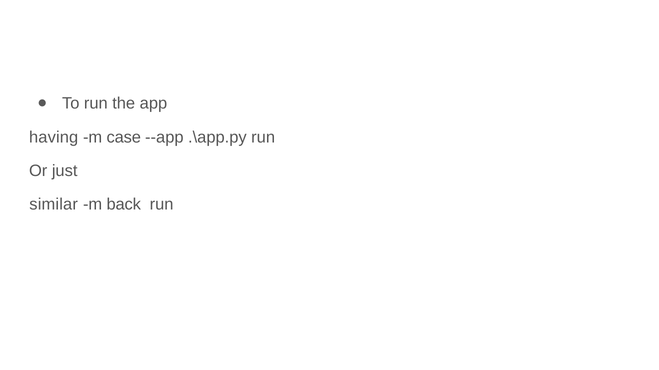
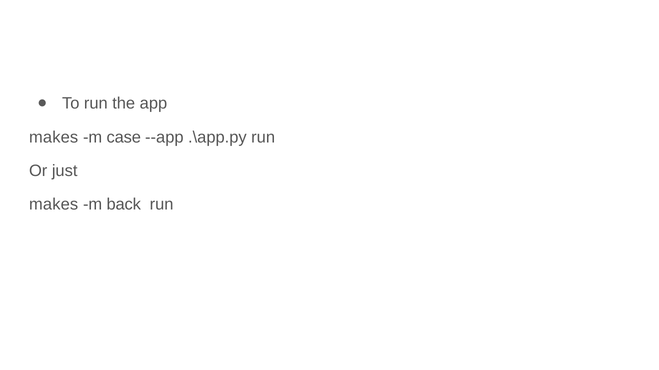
having at (54, 137): having -> makes
similar at (54, 205): similar -> makes
